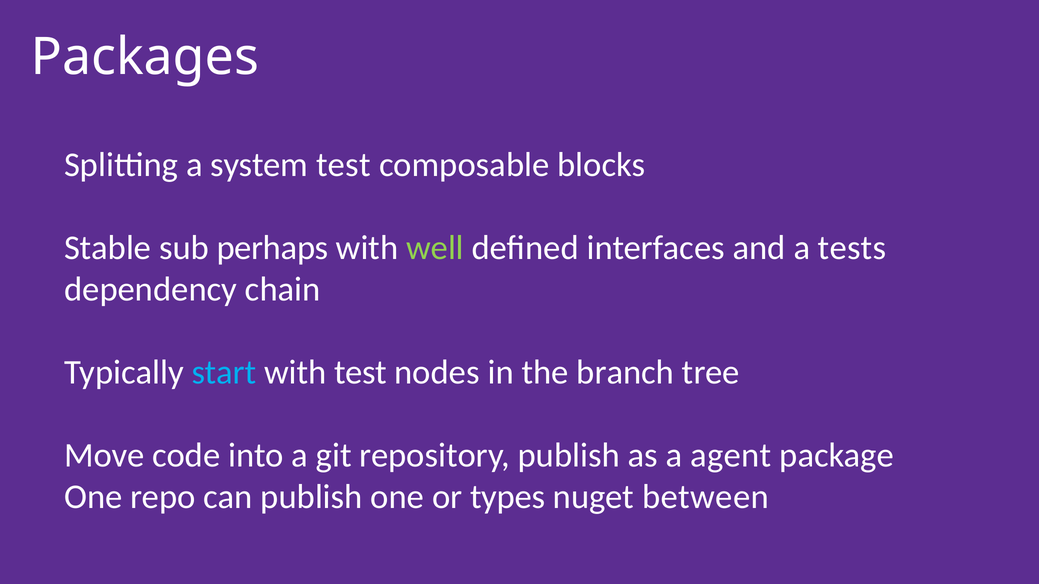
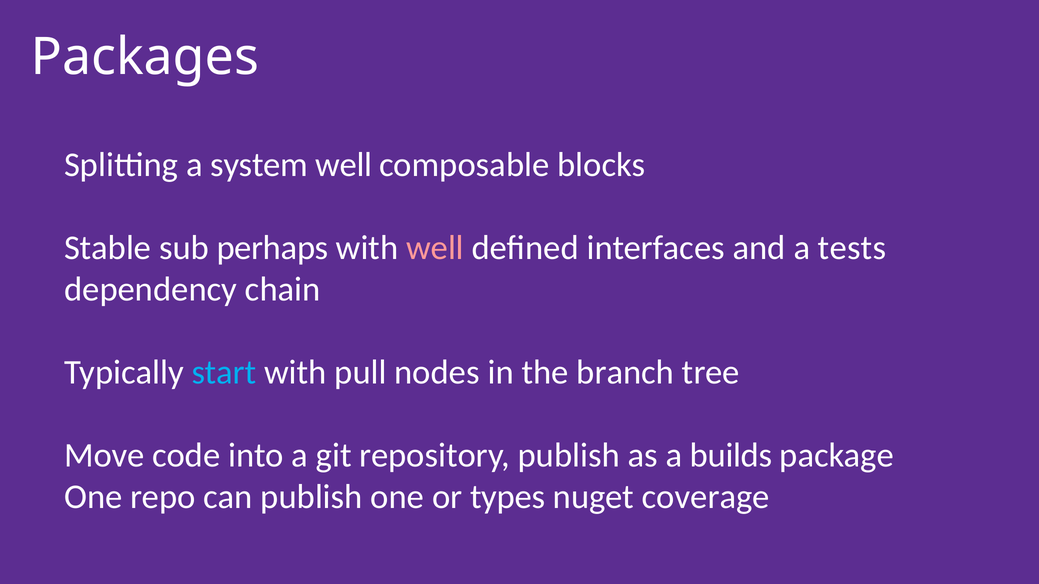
system test: test -> well
well at (435, 248) colour: light green -> pink
with test: test -> pull
agent: agent -> builds
between: between -> coverage
